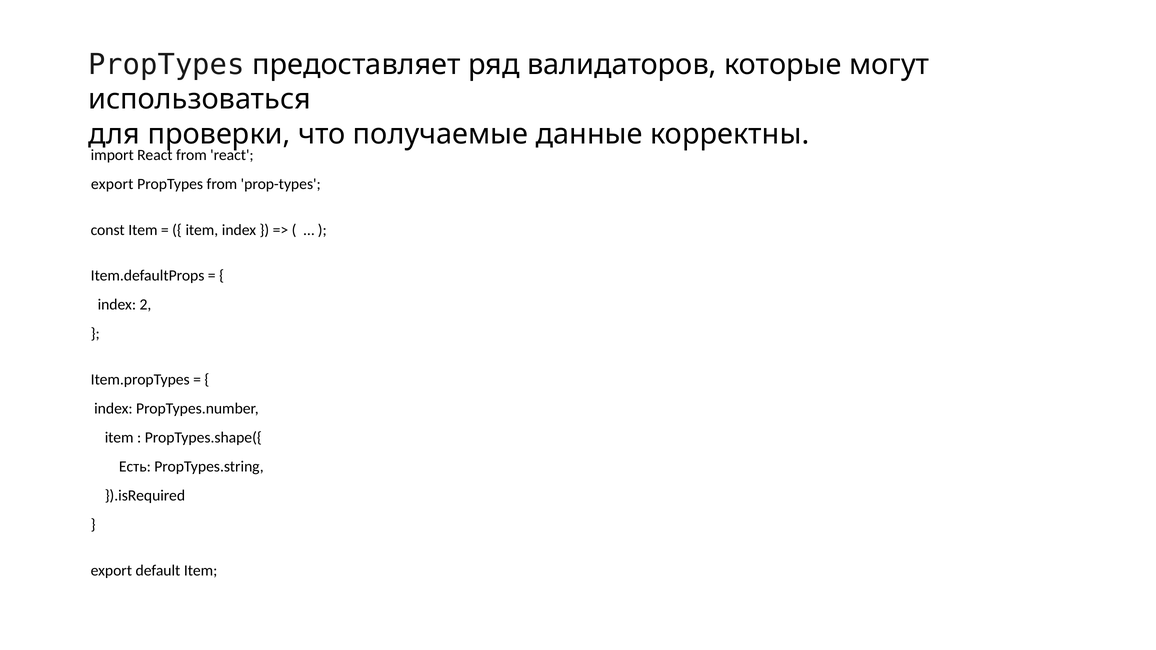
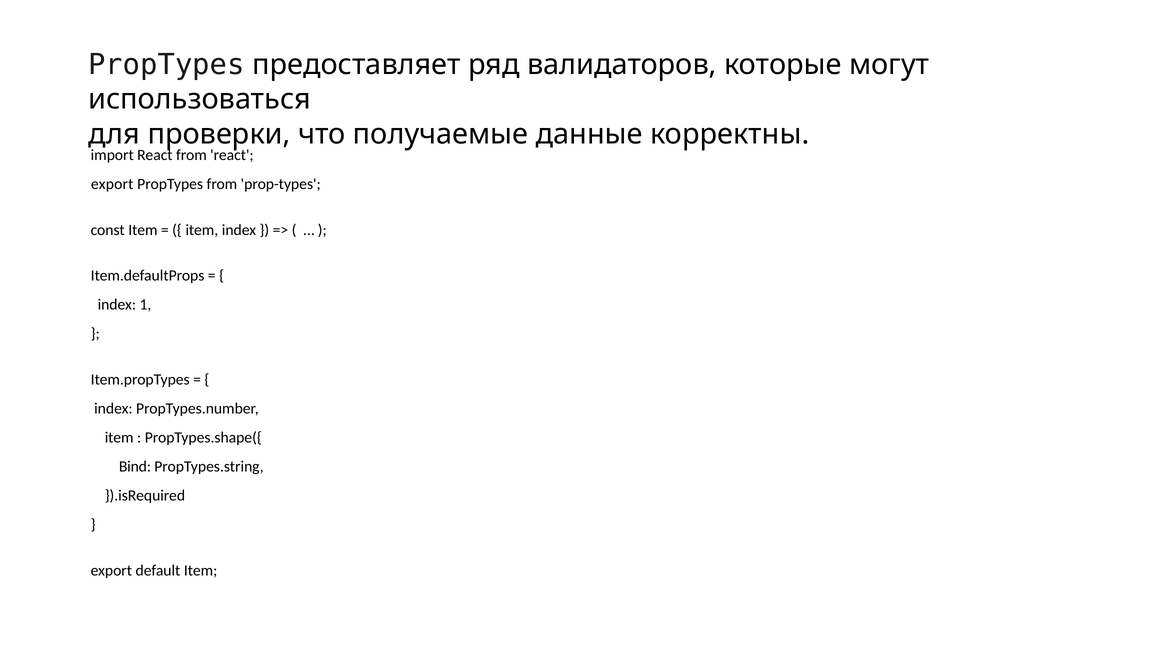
2: 2 -> 1
Есть: Есть -> Bind
